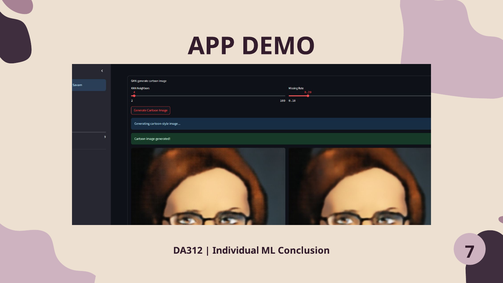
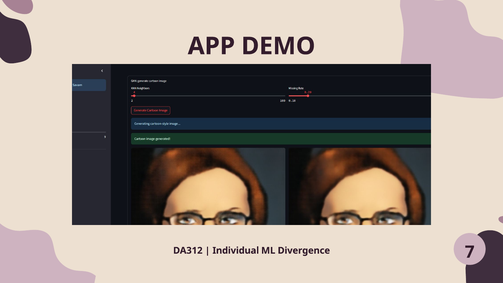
Conclusion: Conclusion -> Divergence
